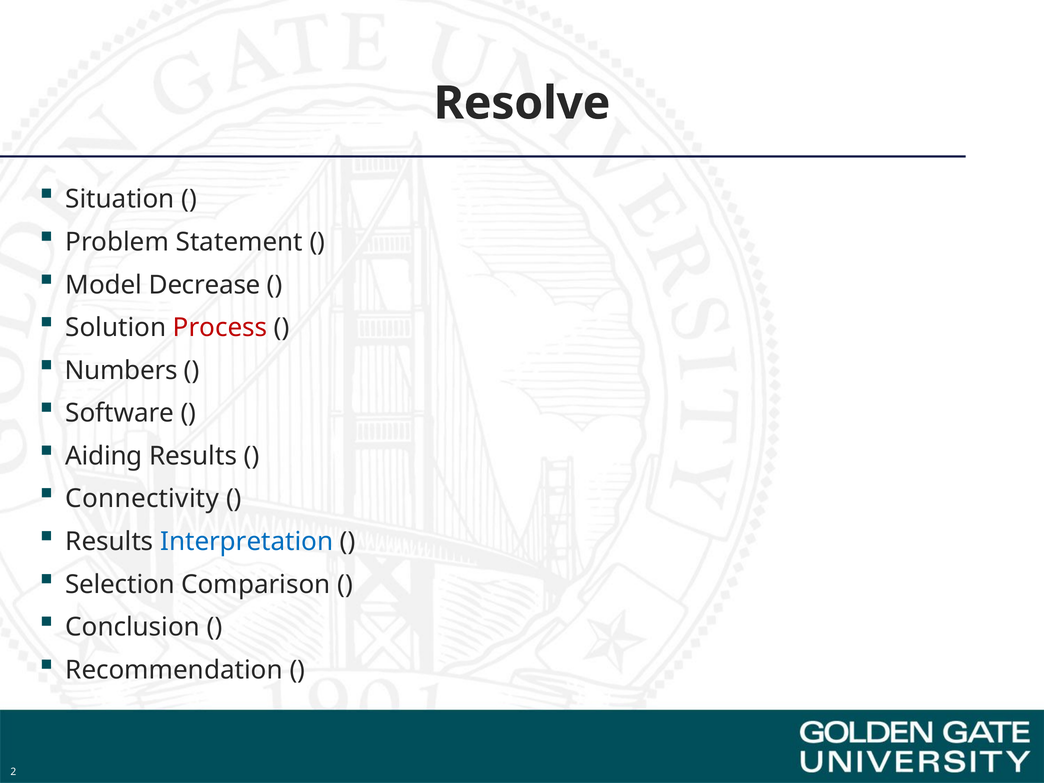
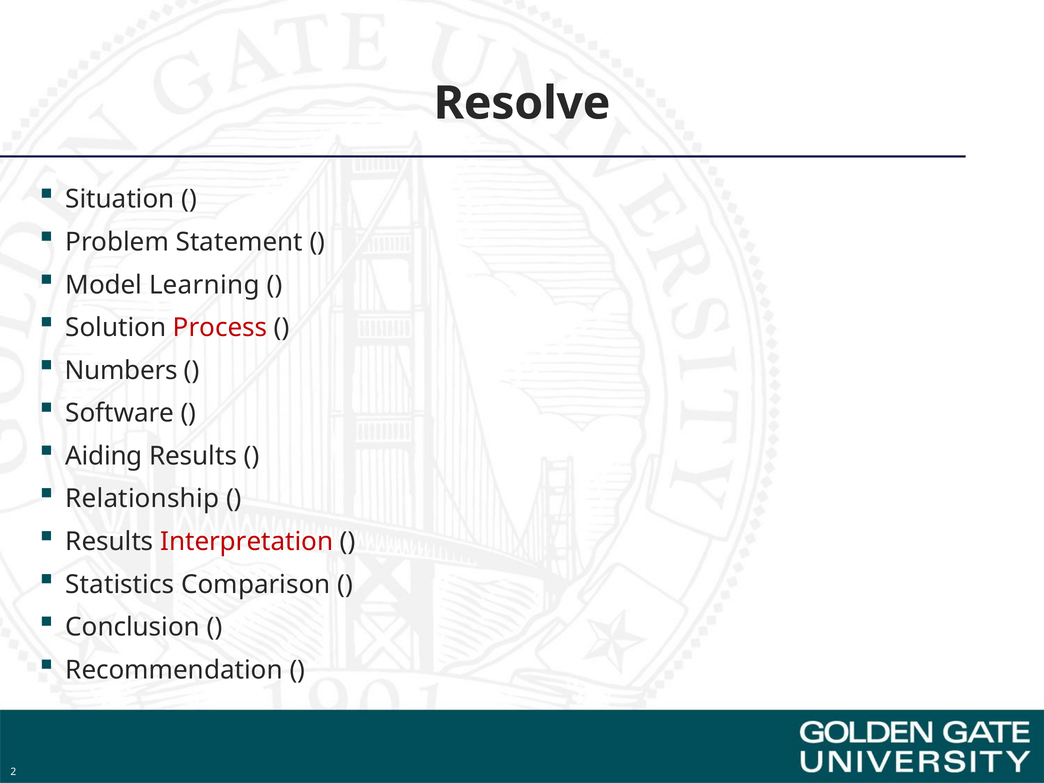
Decrease: Decrease -> Learning
Connectivity: Connectivity -> Relationship
Interpretation colour: blue -> red
Selection: Selection -> Statistics
